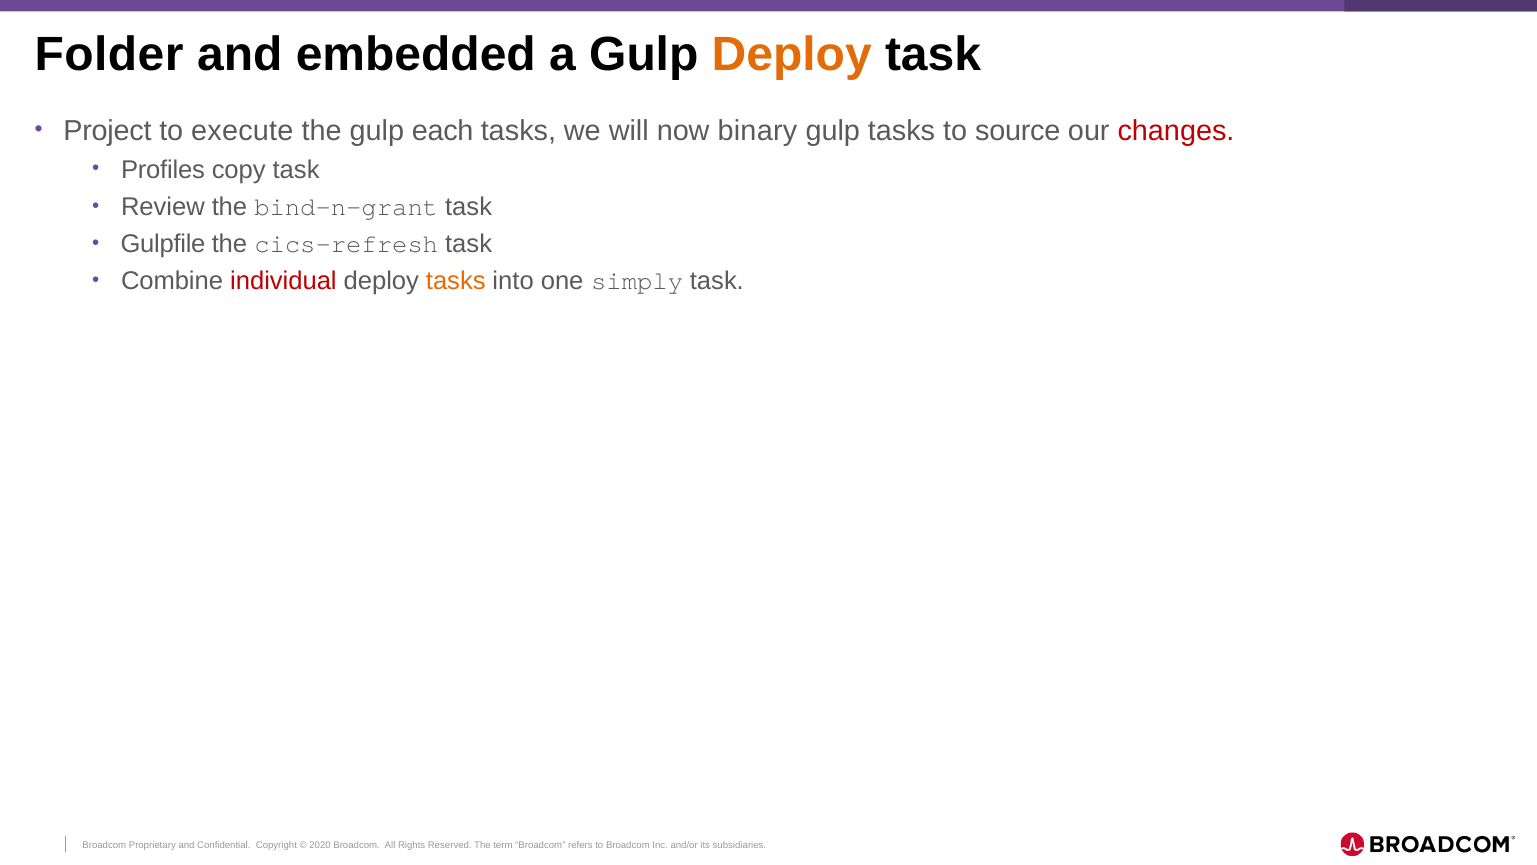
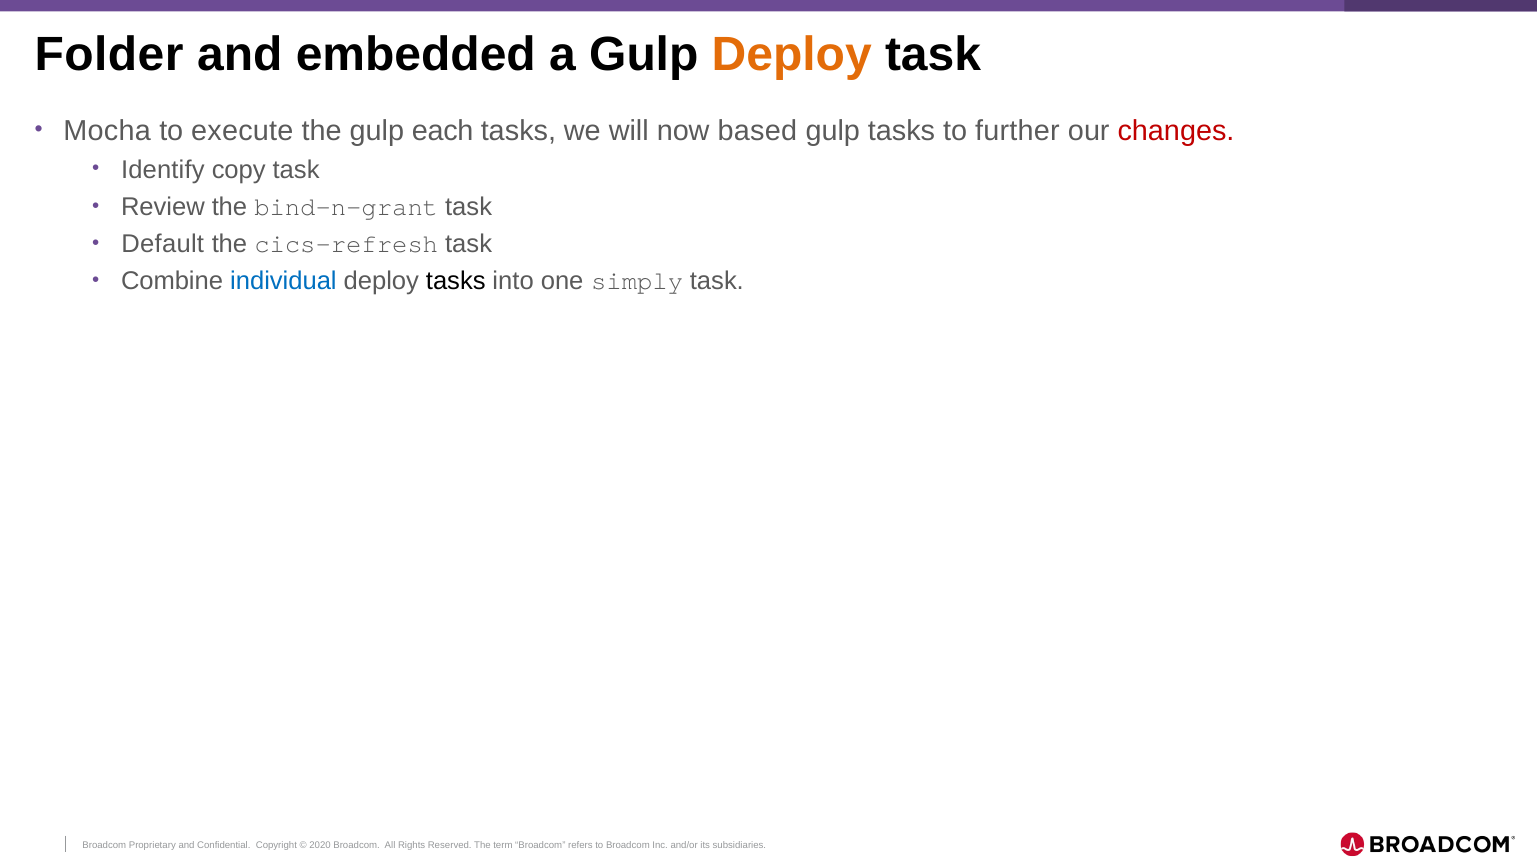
Project: Project -> Mocha
binary: binary -> based
source: source -> further
Profiles: Profiles -> Identify
Gulpfile: Gulpfile -> Default
individual colour: red -> blue
tasks at (456, 281) colour: orange -> black
